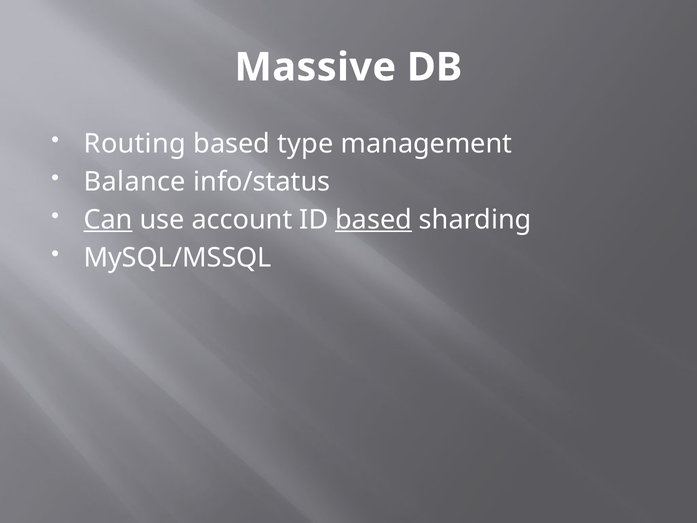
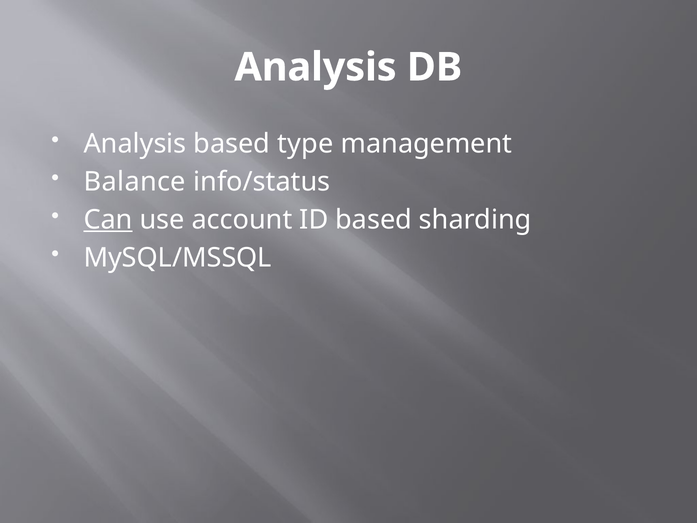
Massive at (315, 67): Massive -> Analysis
Routing at (135, 144): Routing -> Analysis
based at (374, 220) underline: present -> none
